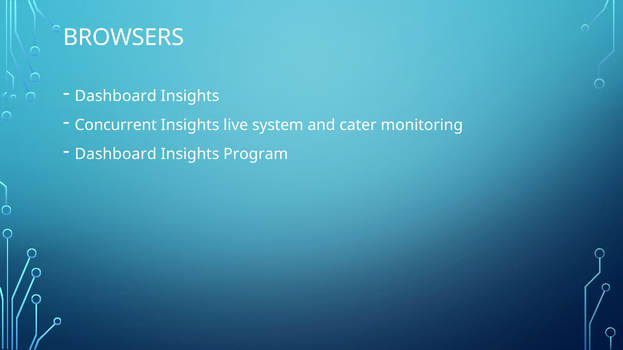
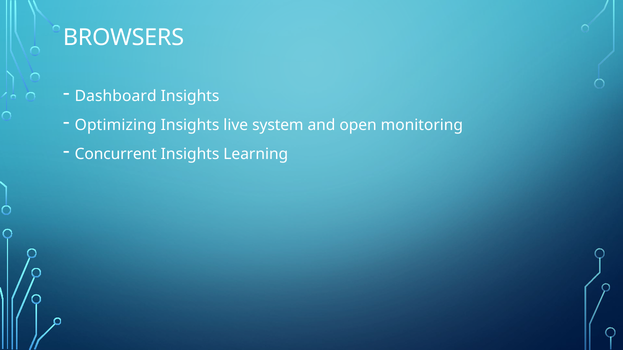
Concurrent: Concurrent -> Optimizing
cater: cater -> open
Dashboard at (116, 154): Dashboard -> Concurrent
Program: Program -> Learning
